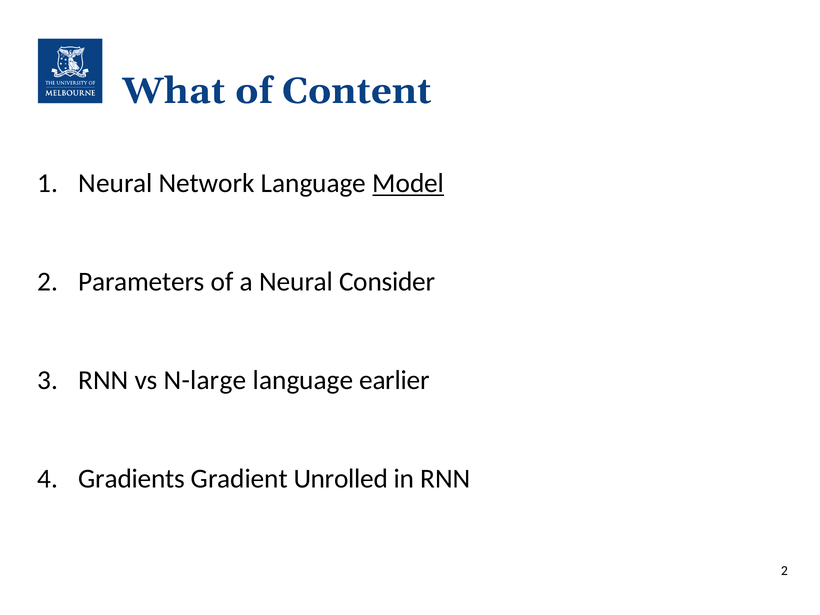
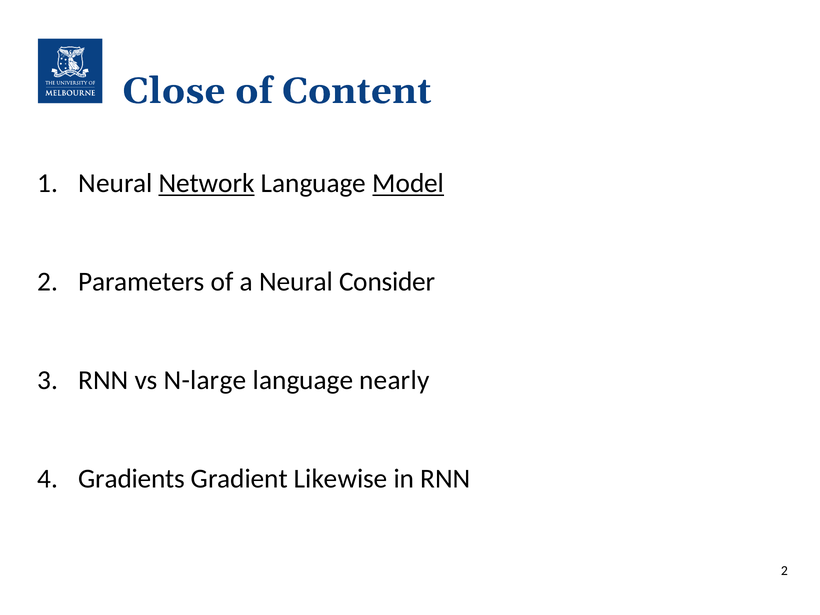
What: What -> Close
Network underline: none -> present
earlier: earlier -> nearly
Unrolled: Unrolled -> Likewise
